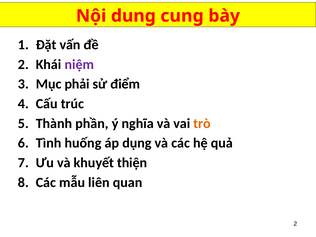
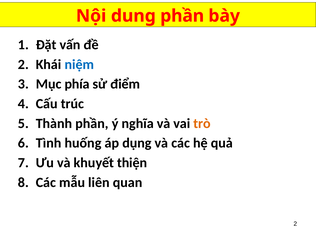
dung cung: cung -> phần
niệm colour: purple -> blue
phải: phải -> phía
